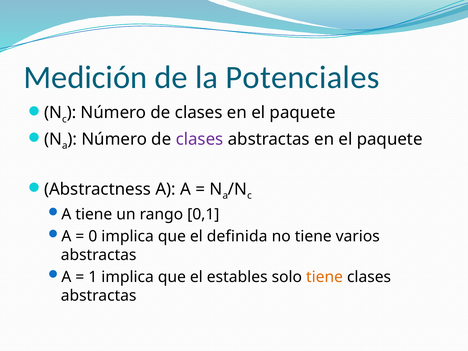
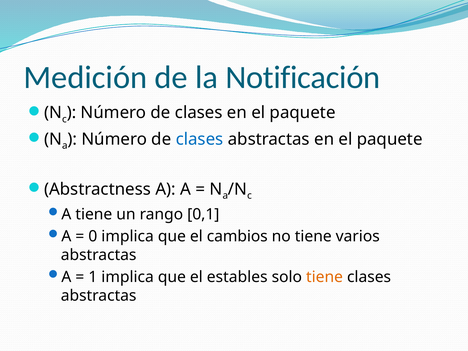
Potenciales: Potenciales -> Notificación
clases at (200, 139) colour: purple -> blue
definida: definida -> cambios
